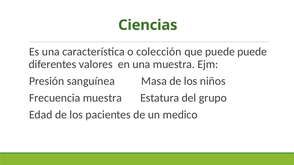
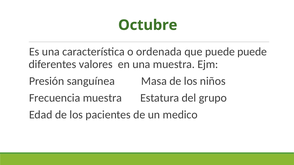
Ciencias: Ciencias -> Octubre
colección: colección -> ordenada
